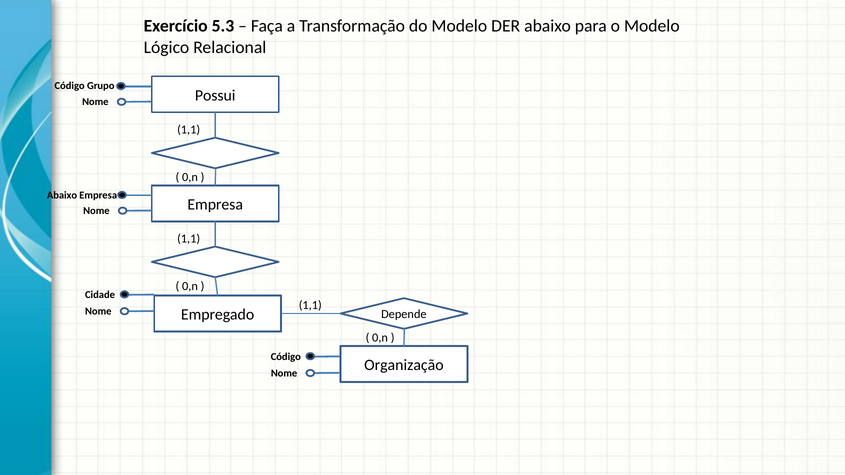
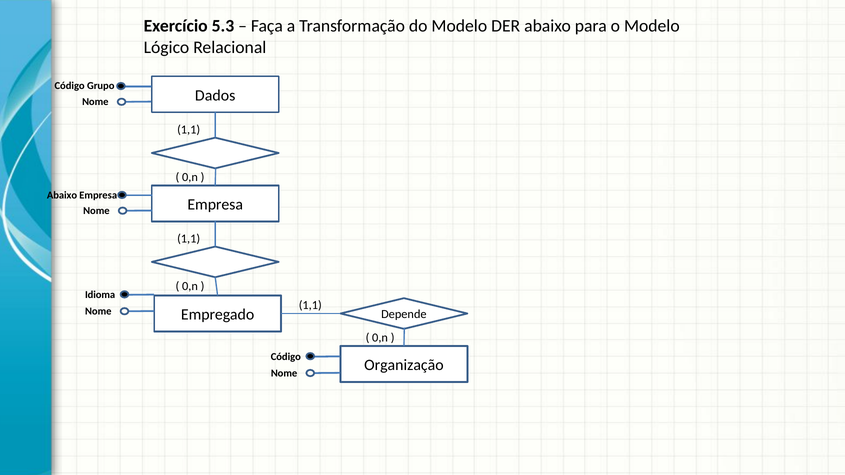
Possui: Possui -> Dados
Cidade: Cidade -> Idioma
